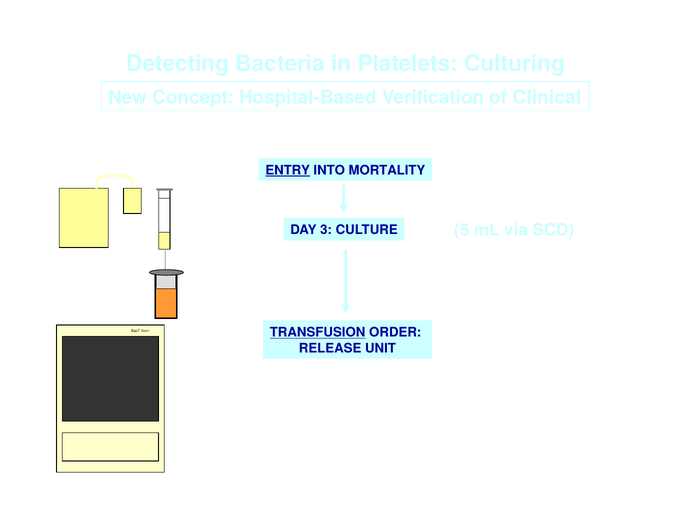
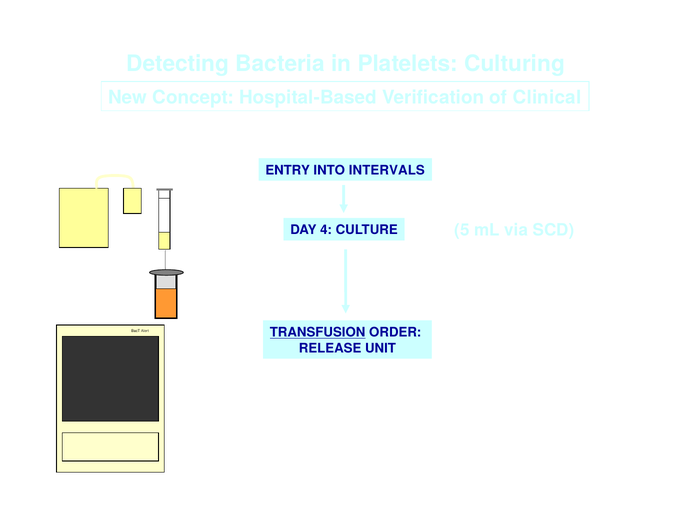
ENTRY underline: present -> none
MORTALITY: MORTALITY -> INTERVALS
3: 3 -> 4
